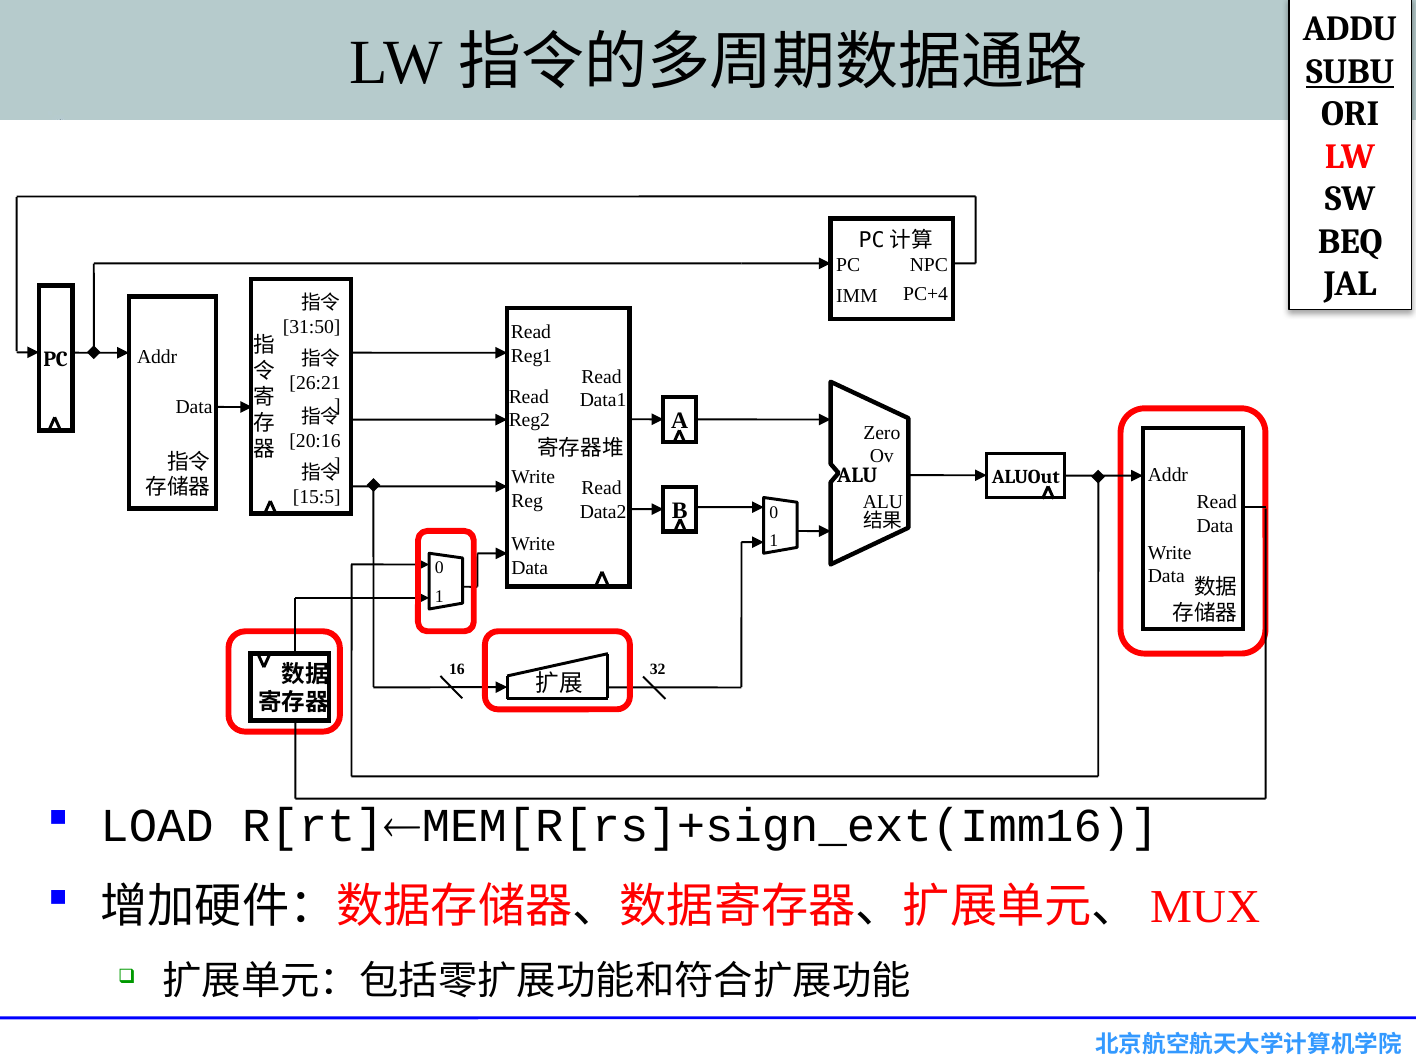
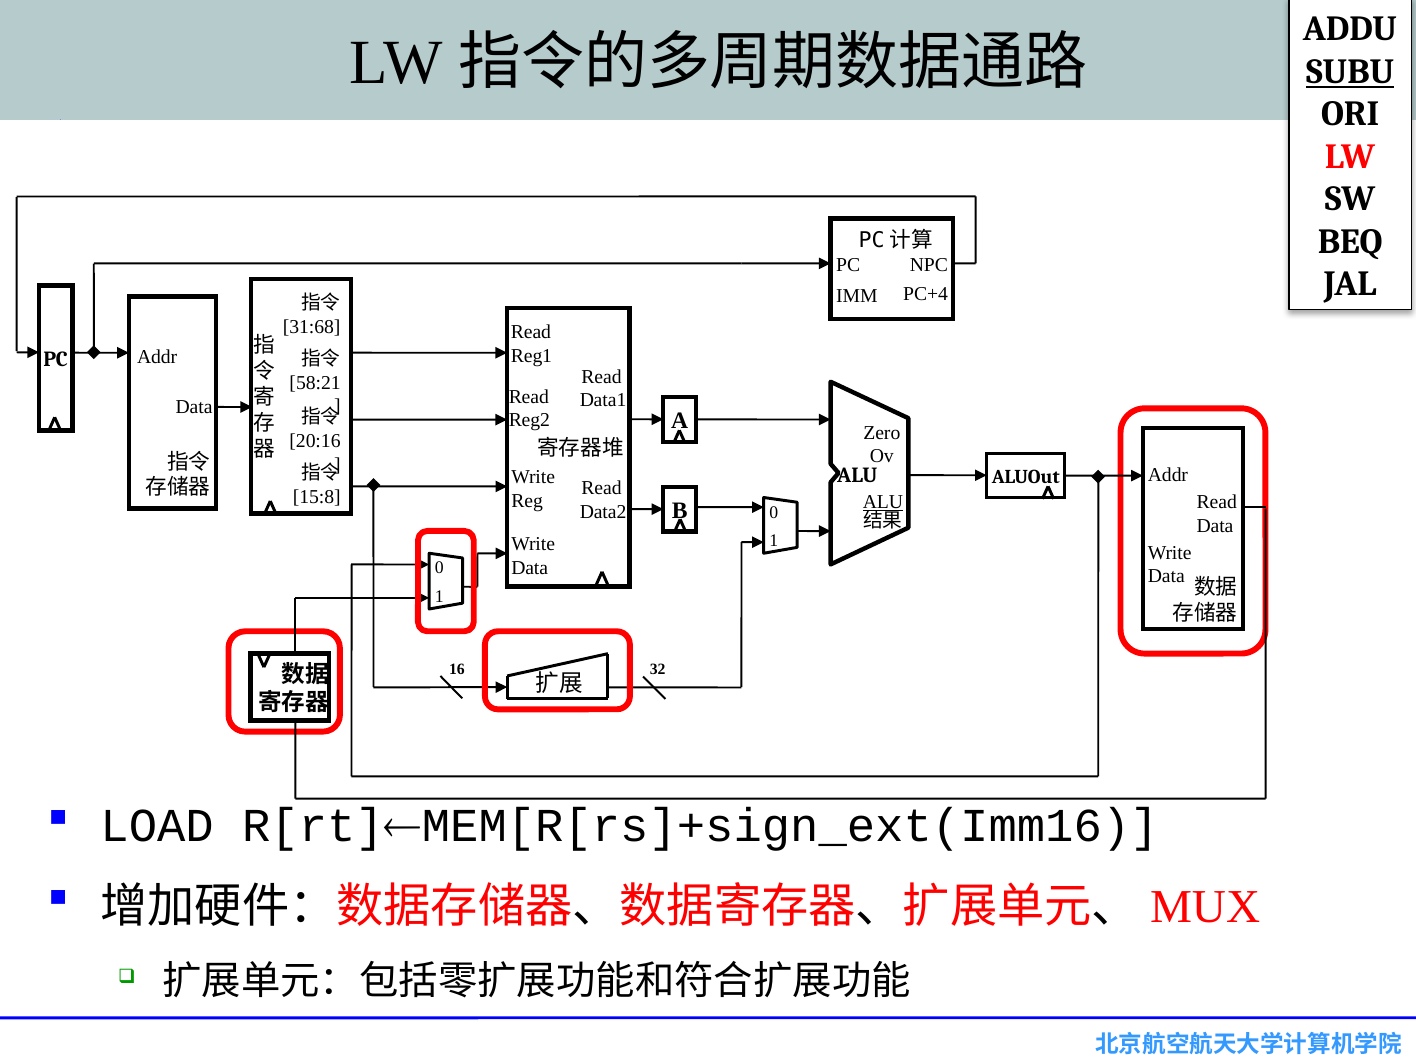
31:50: 31:50 -> 31:68
26:21: 26:21 -> 58:21
15:5: 15:5 -> 15:8
ALU at (883, 502) underline: none -> present
